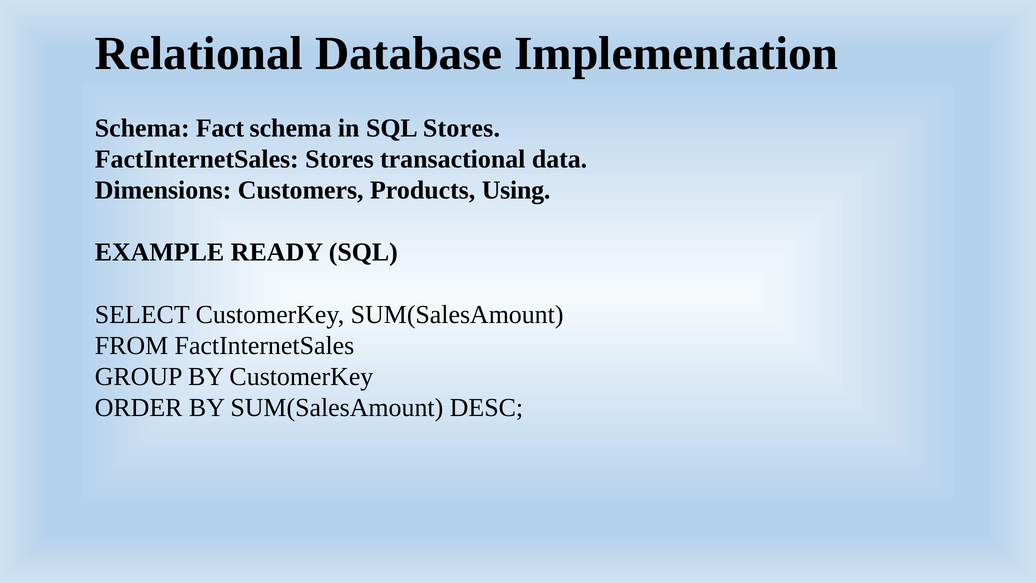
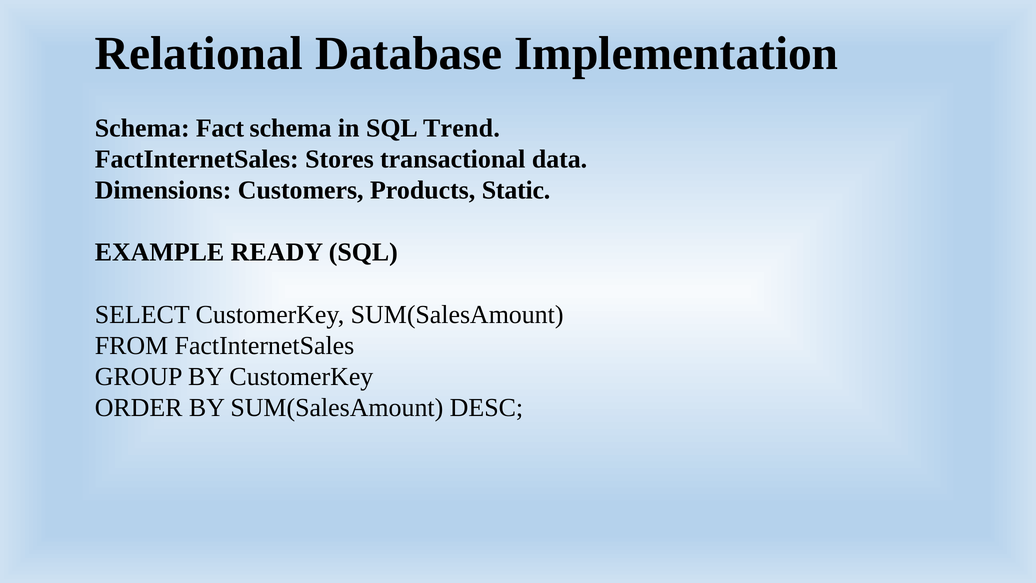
SQL Stores: Stores -> Trend
Using: Using -> Static
